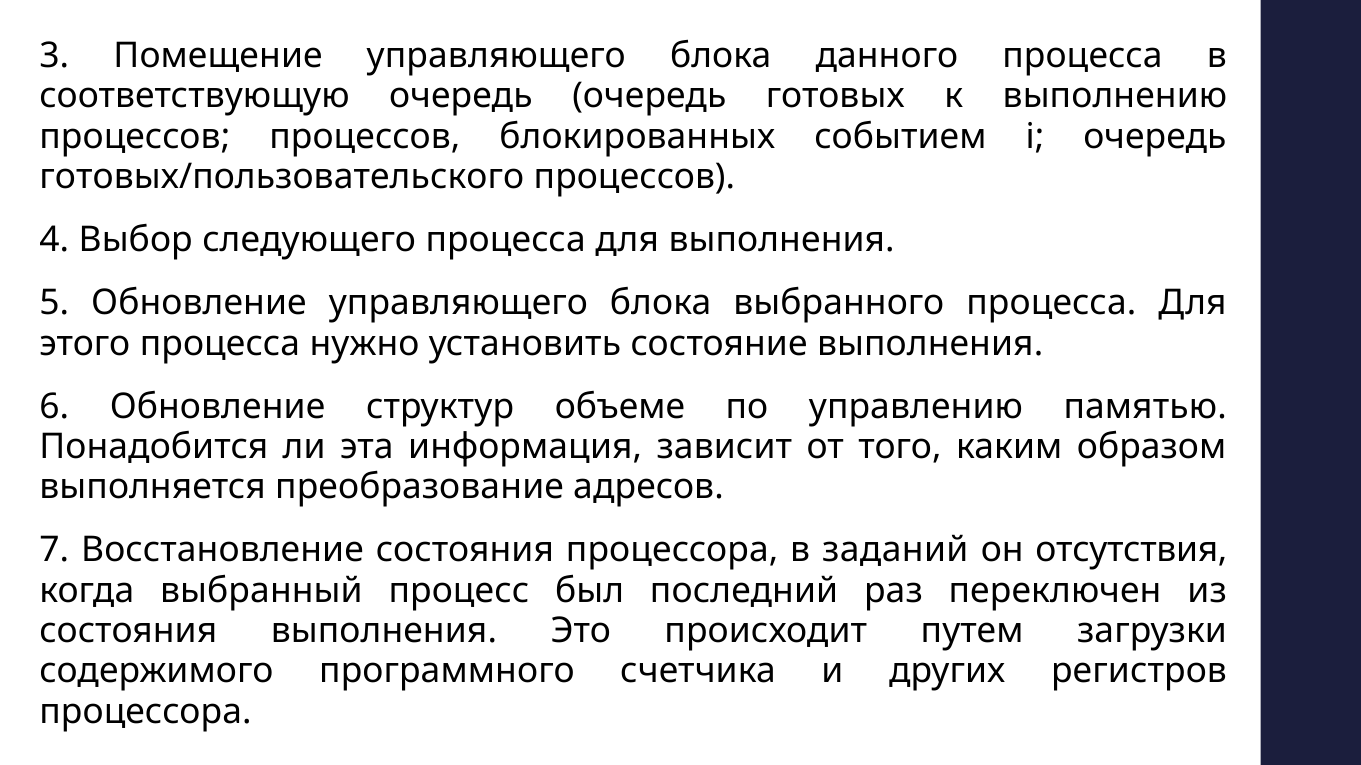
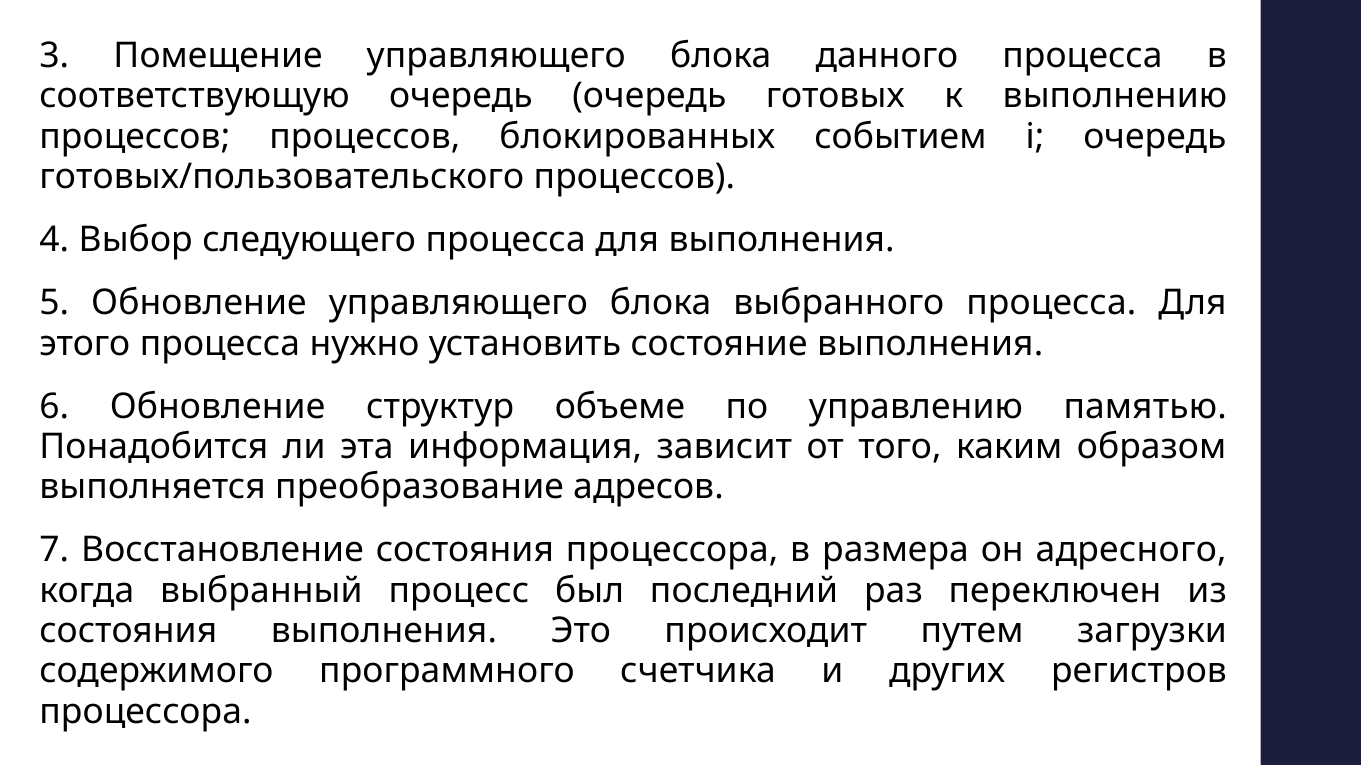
заданий: заданий -> размера
отсутствия: отсутствия -> адресного
